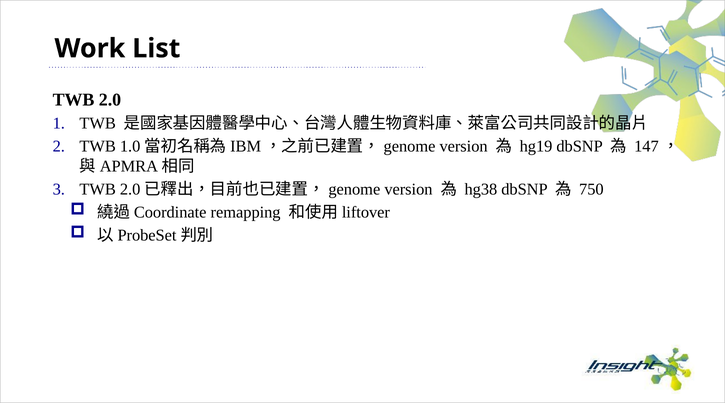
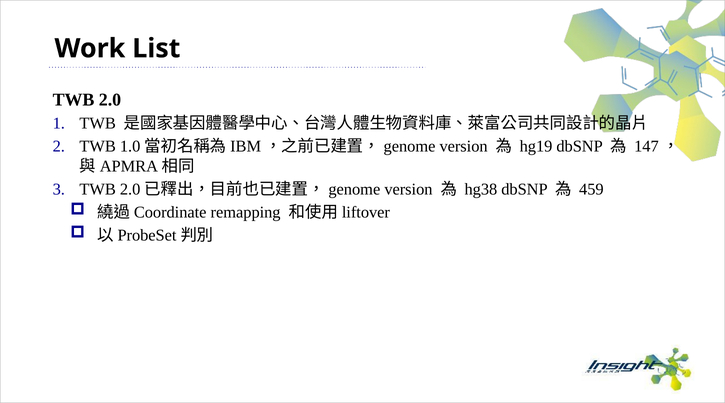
750: 750 -> 459
